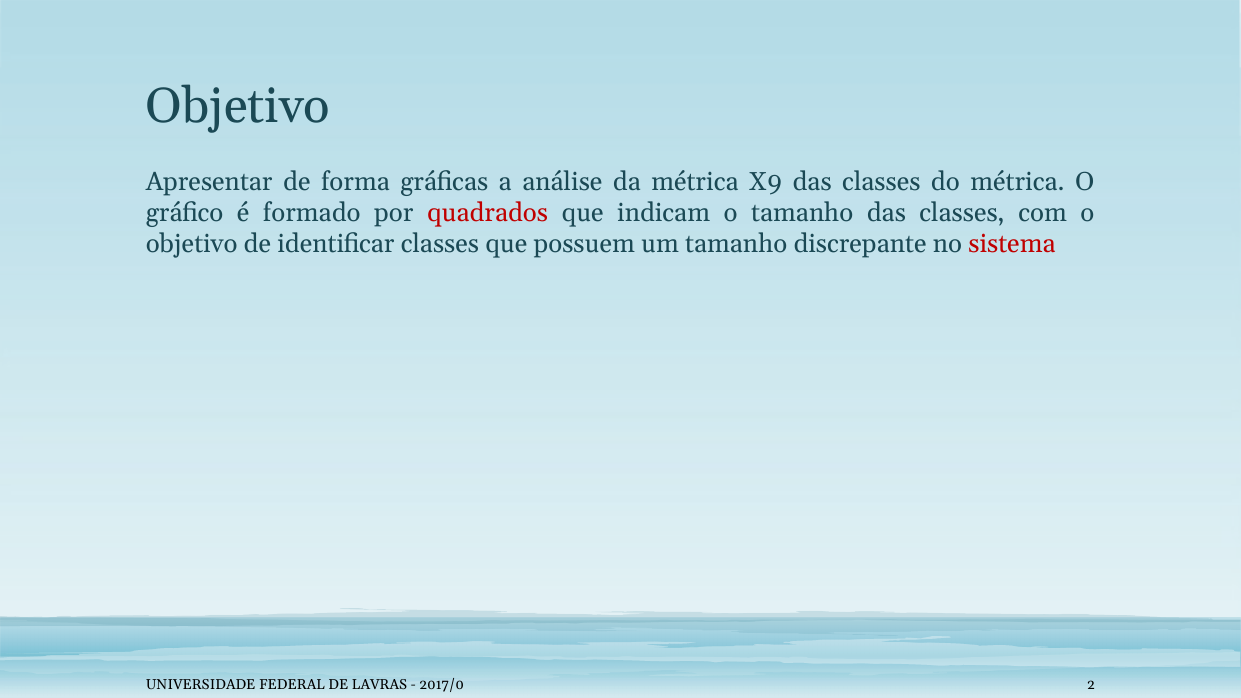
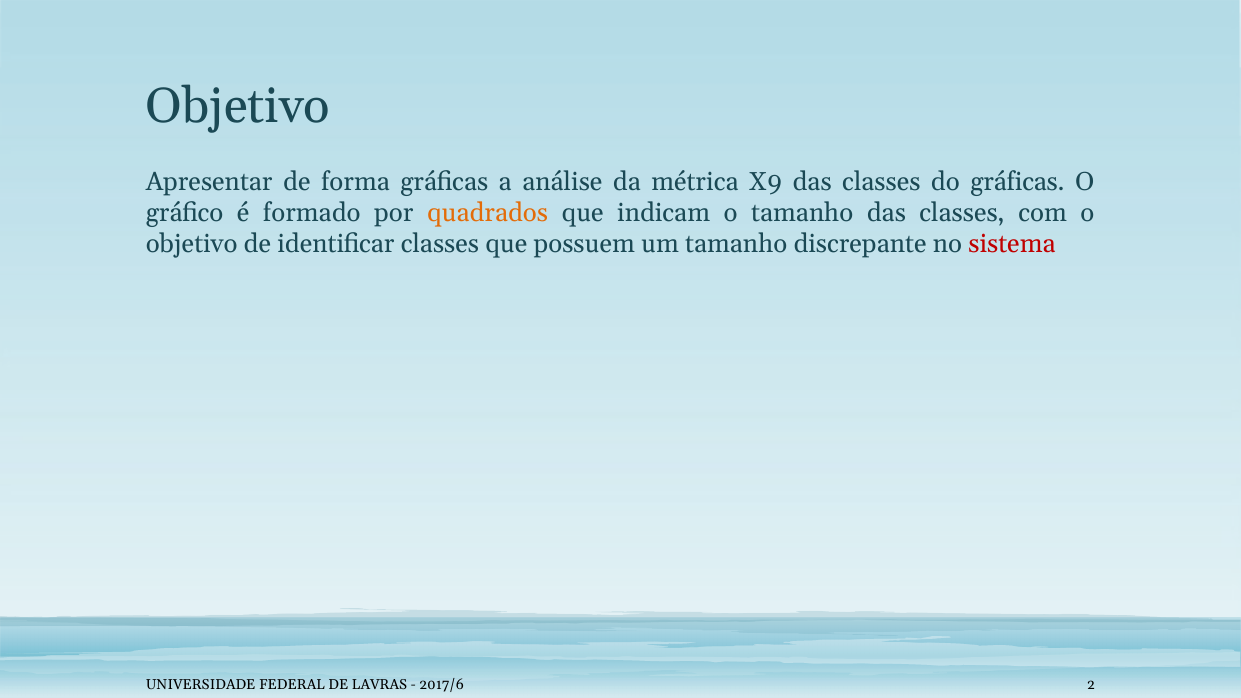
do métrica: métrica -> gráficas
quadrados colour: red -> orange
2017/0: 2017/0 -> 2017/6
